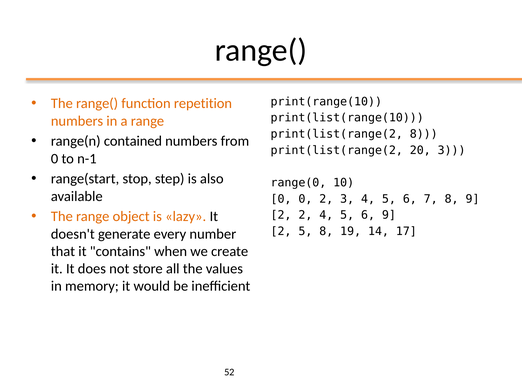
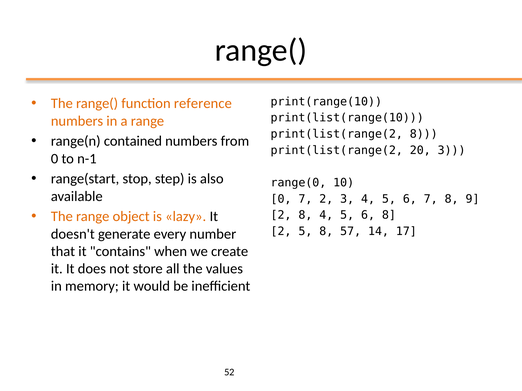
repetition: repetition -> reference
0 0: 0 -> 7
2 2: 2 -> 8
6 9: 9 -> 8
19: 19 -> 57
